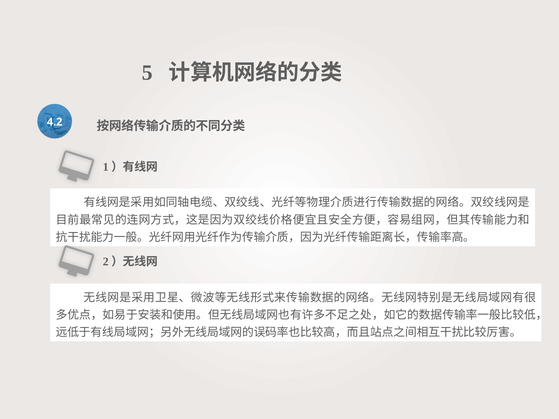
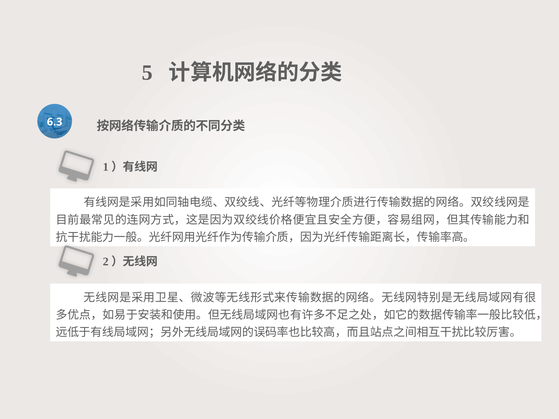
4.2: 4.2 -> 6.3
